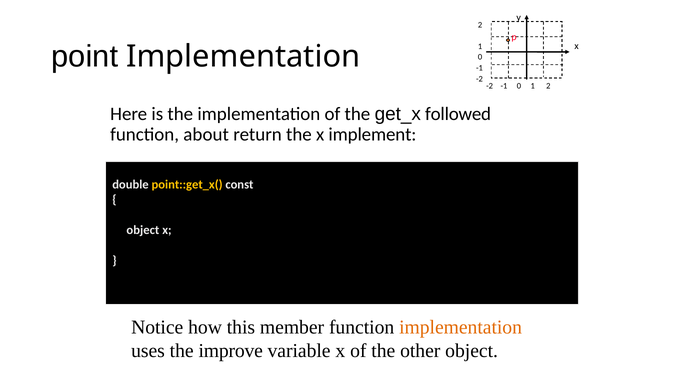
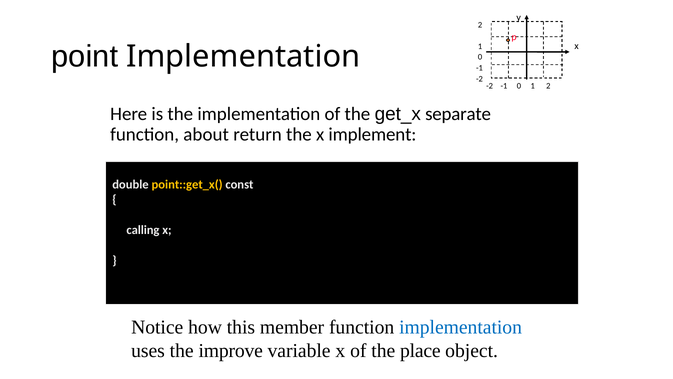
followed: followed -> separate
object at (143, 230): object -> calling
implementation at (461, 327) colour: orange -> blue
other: other -> place
